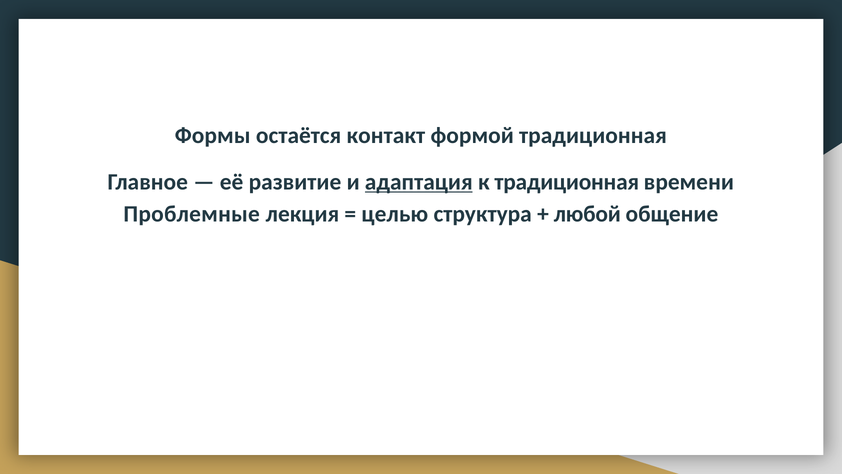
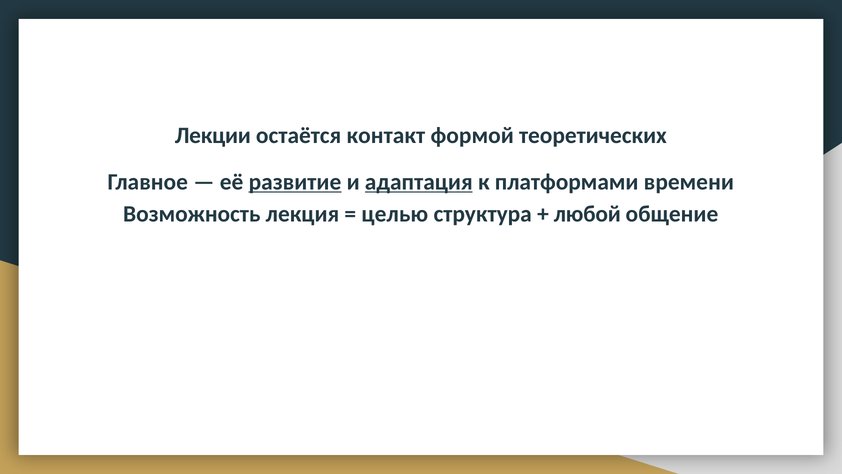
Формы: Формы -> Лекции
формой традиционная: традиционная -> теоретических
развитие underline: none -> present
к традиционная: традиционная -> платформами
Проблемные: Проблемные -> Возможность
